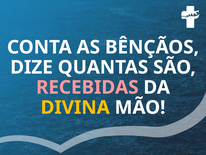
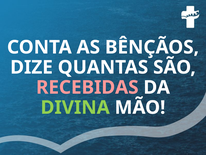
DIVINA colour: yellow -> light green
